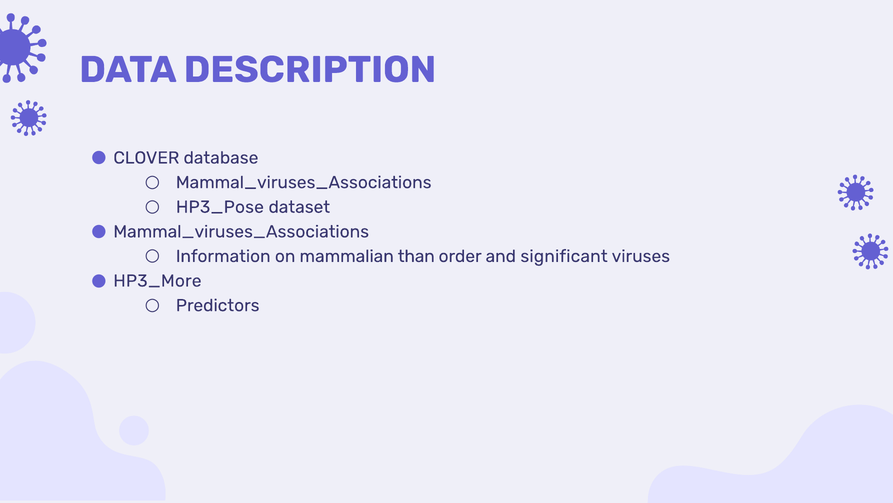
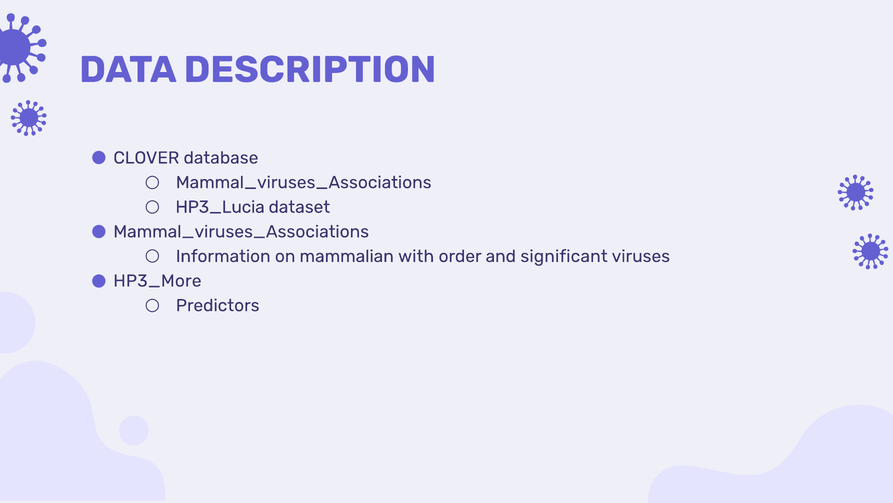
HP3_Pose: HP3_Pose -> HP3_Lucia
than: than -> with
